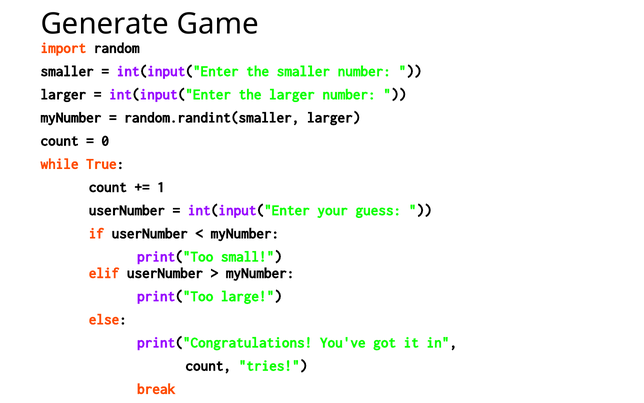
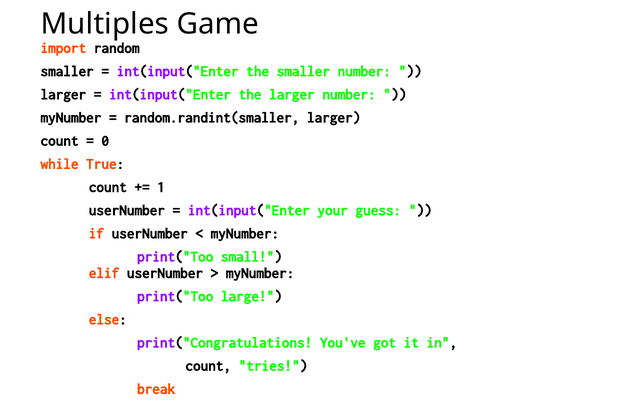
Generate: Generate -> Multiples
